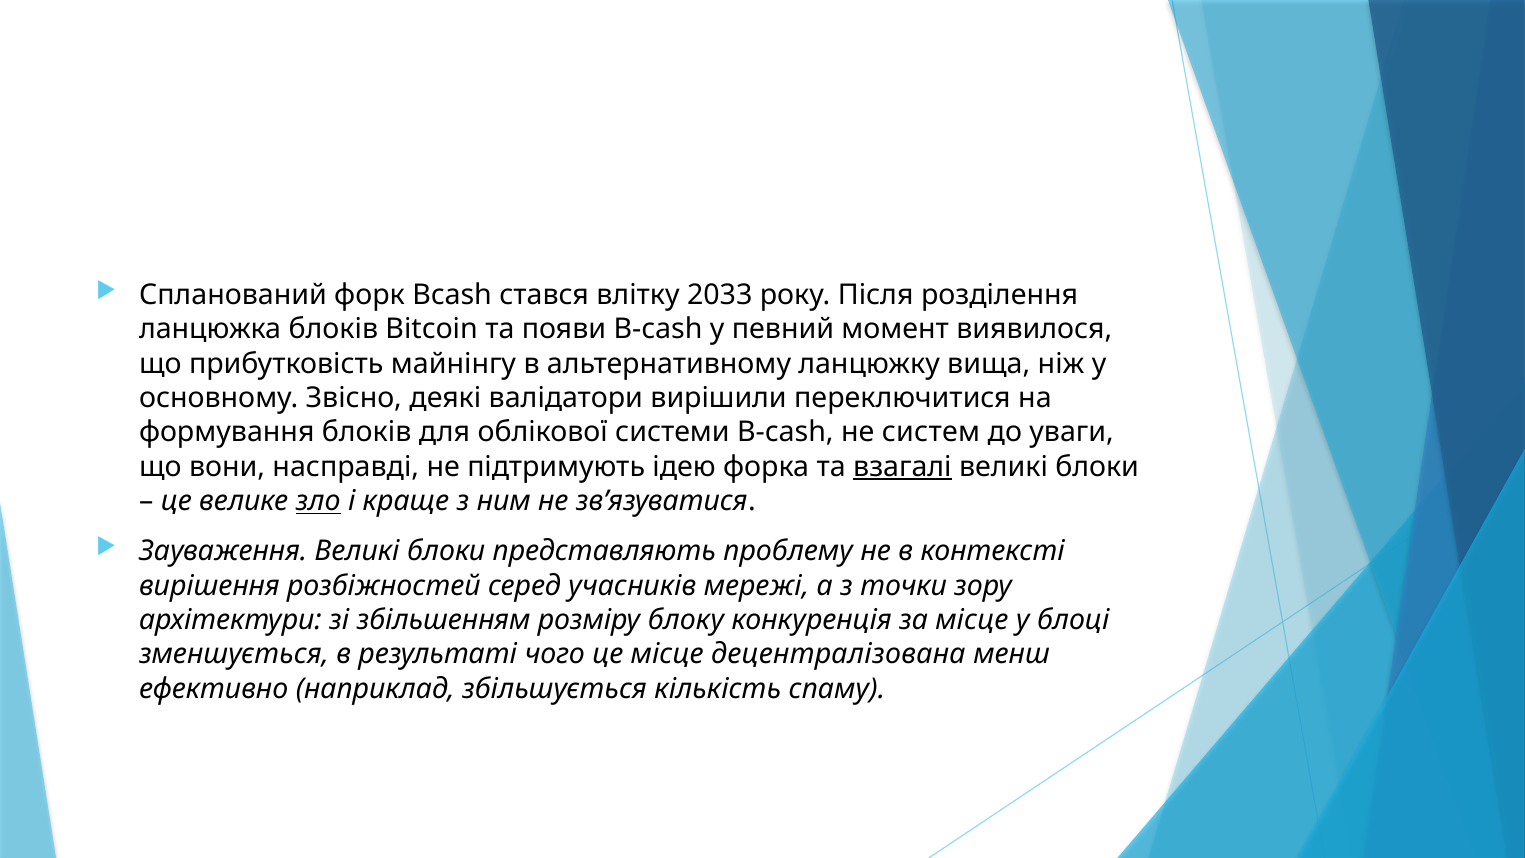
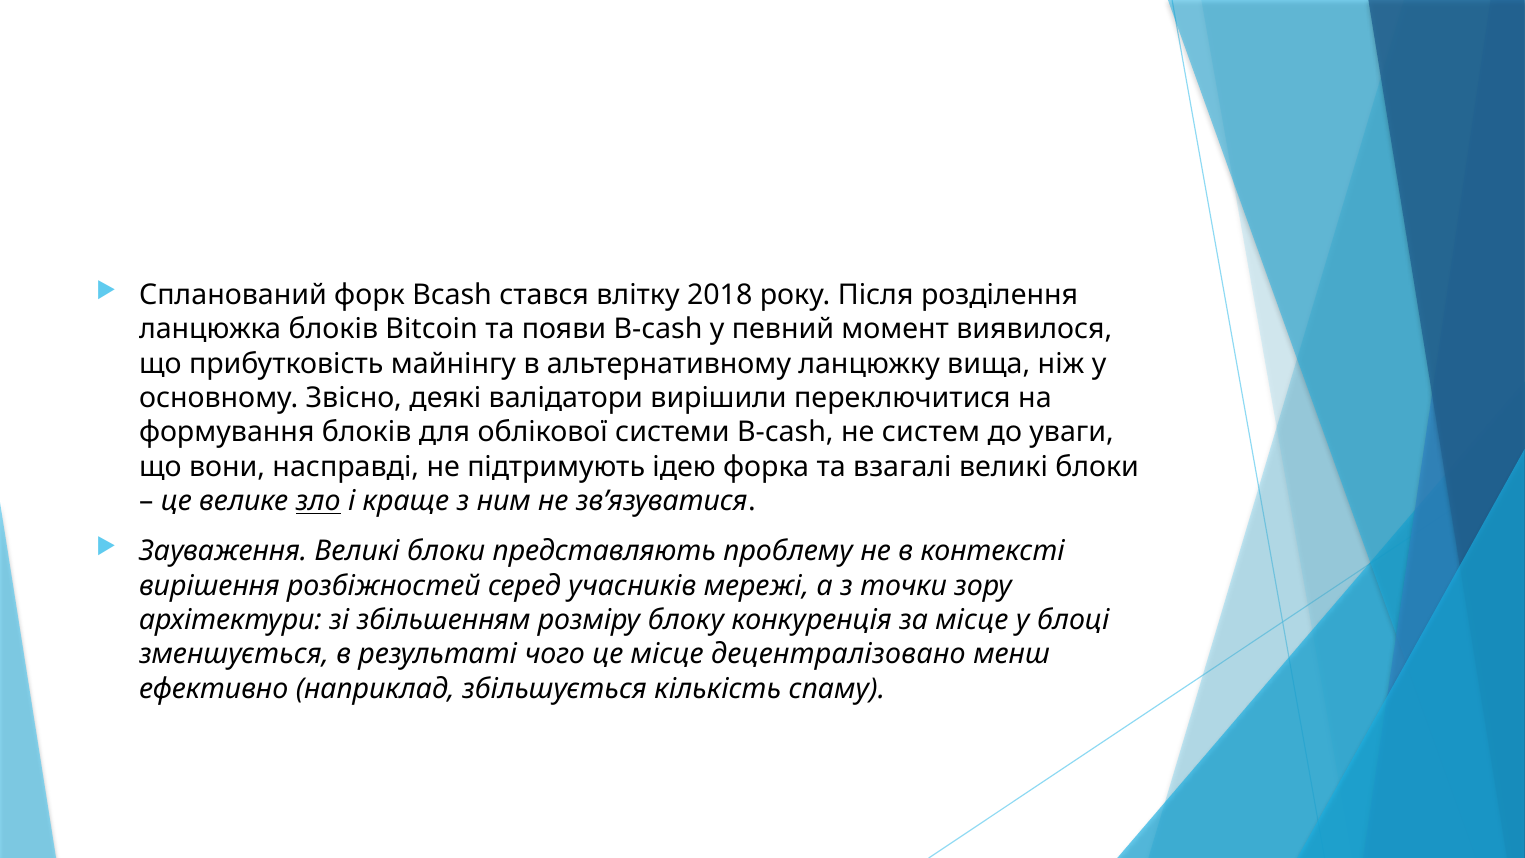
2033: 2033 -> 2018
взагалі underline: present -> none
децентралізована: децентралізована -> децентралізовано
